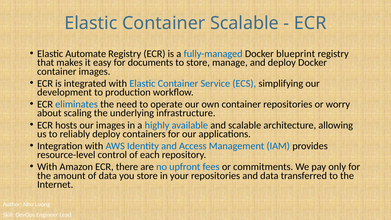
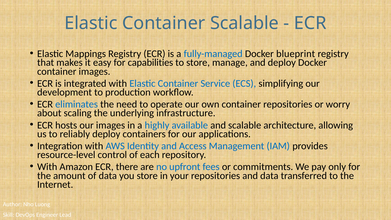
Automate: Automate -> Mappings
documents: documents -> capabilities
